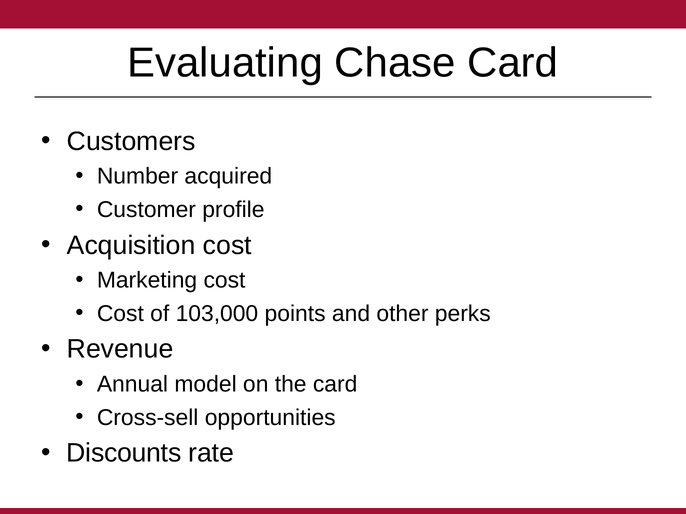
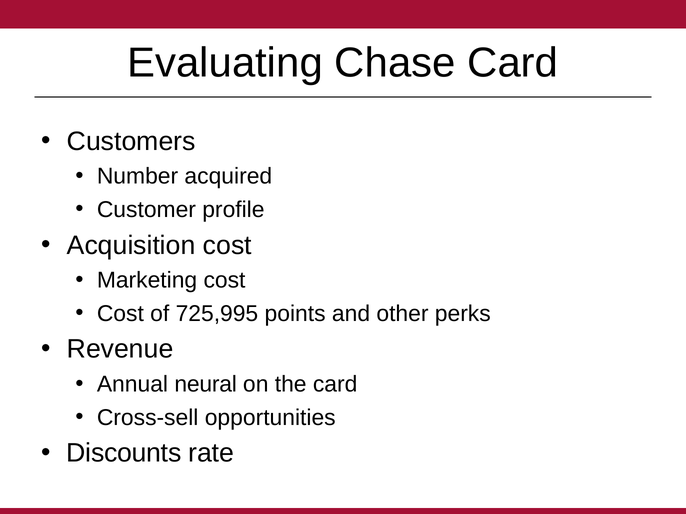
103,000: 103,000 -> 725,995
model: model -> neural
